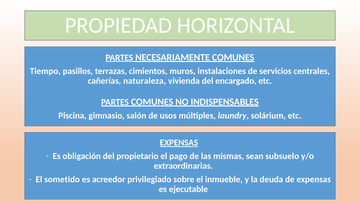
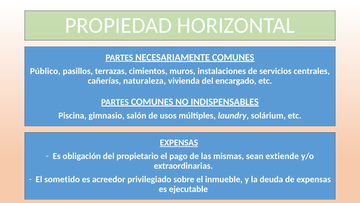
Tiempo: Tiempo -> Público
subsuelo: subsuelo -> extiende
